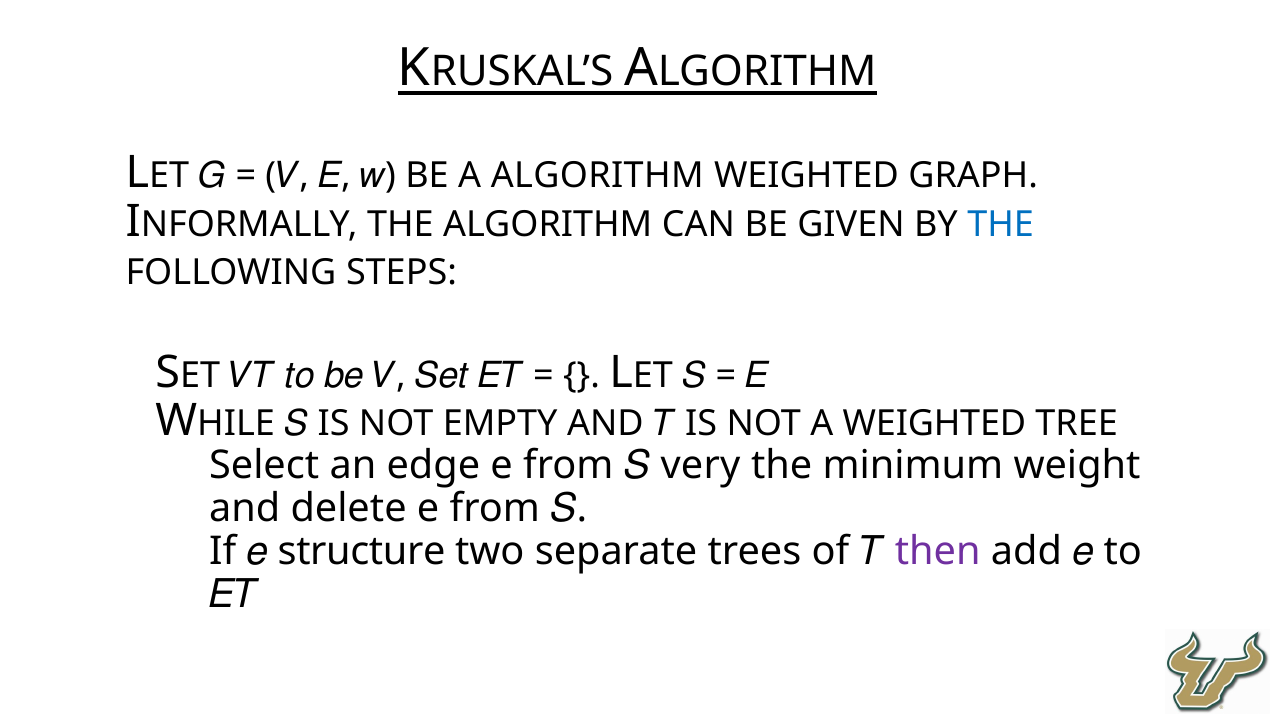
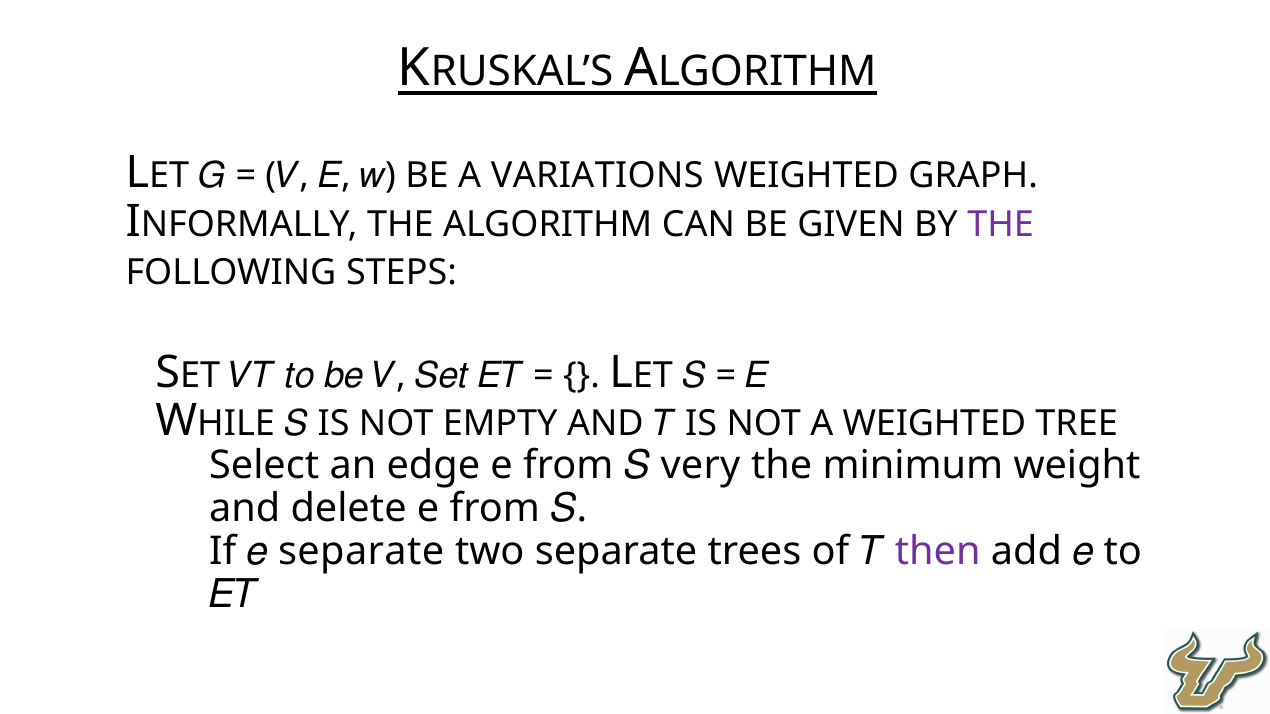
A ALGORITHM: ALGORITHM -> VARIATIONS
THE at (1001, 224) colour: blue -> purple
If structure: structure -> separate
